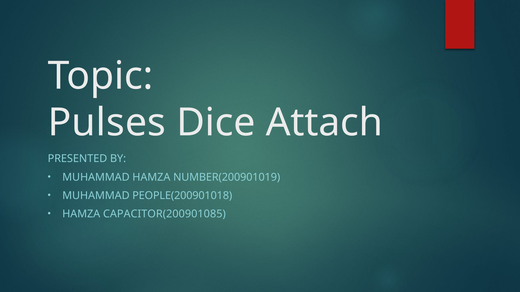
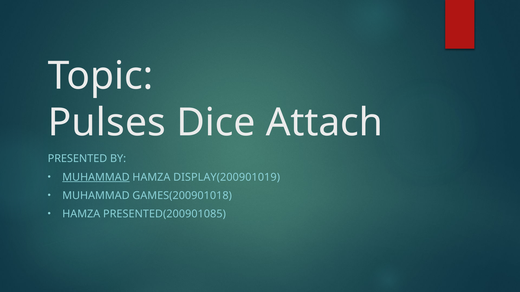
MUHAMMAD at (96, 177) underline: none -> present
NUMBER(200901019: NUMBER(200901019 -> DISPLAY(200901019
PEOPLE(200901018: PEOPLE(200901018 -> GAMES(200901018
CAPACITOR(200901085: CAPACITOR(200901085 -> PRESENTED(200901085
